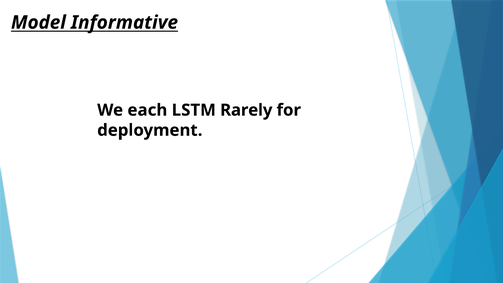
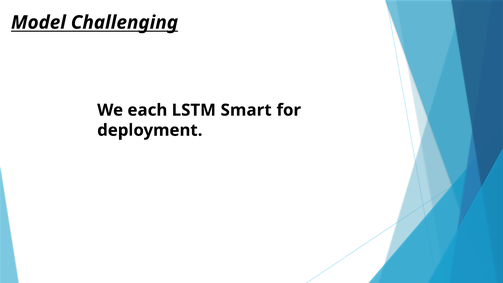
Informative: Informative -> Challenging
Rarely: Rarely -> Smart
